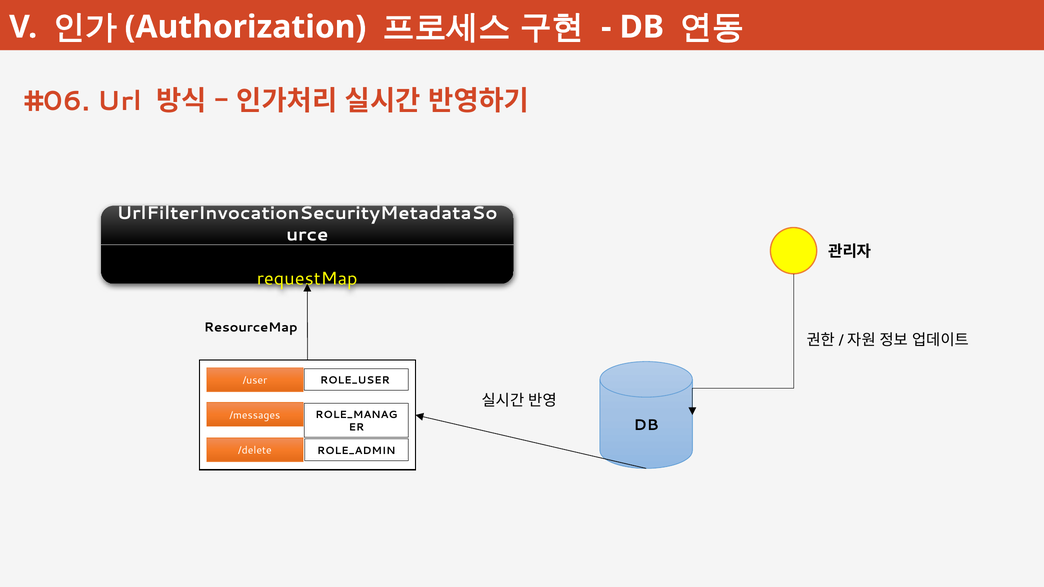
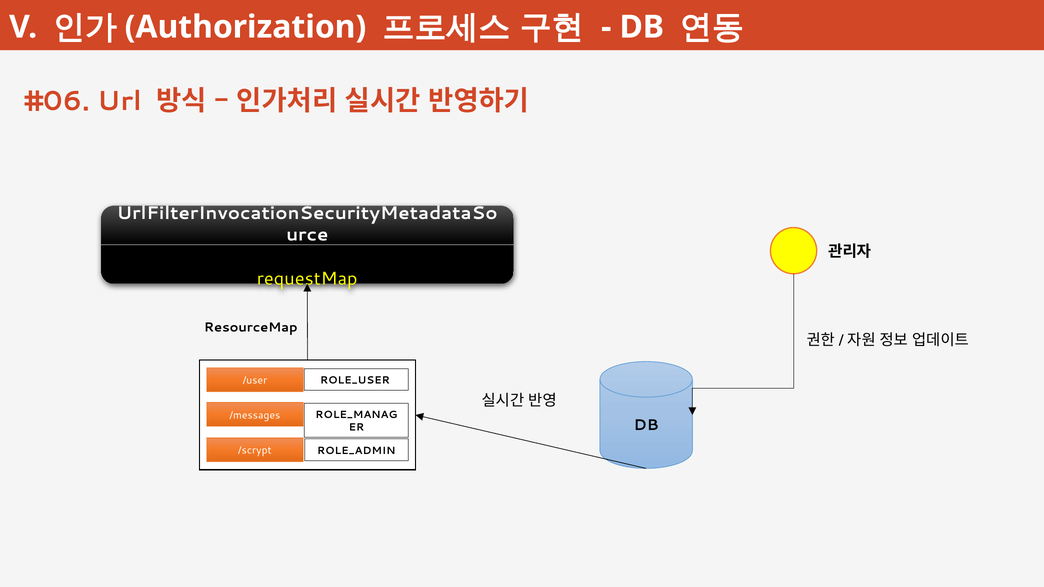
/delete: /delete -> /scrypt
